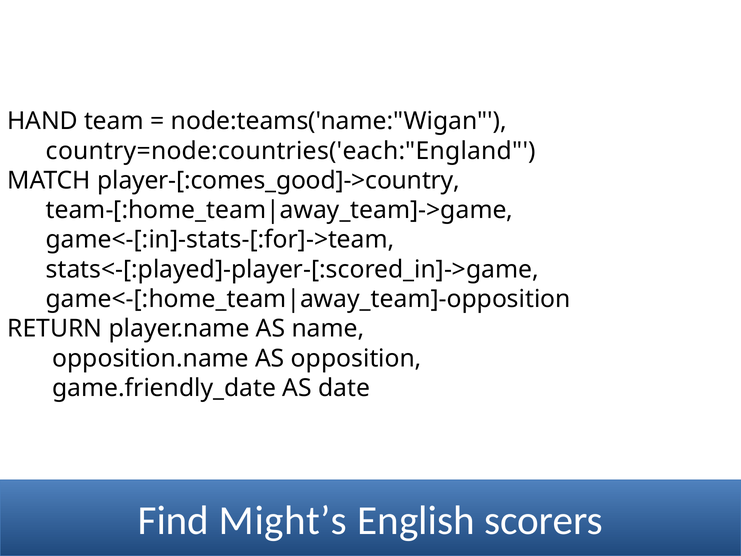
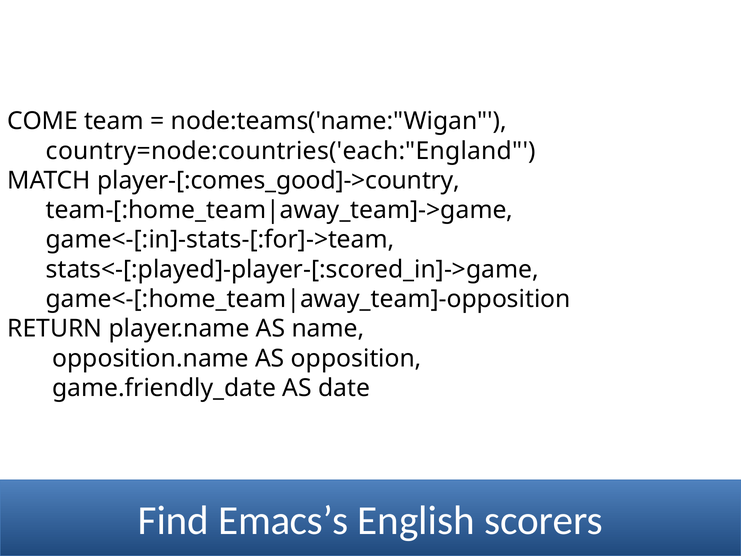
HAND: HAND -> COME
Might’s: Might’s -> Emacs’s
